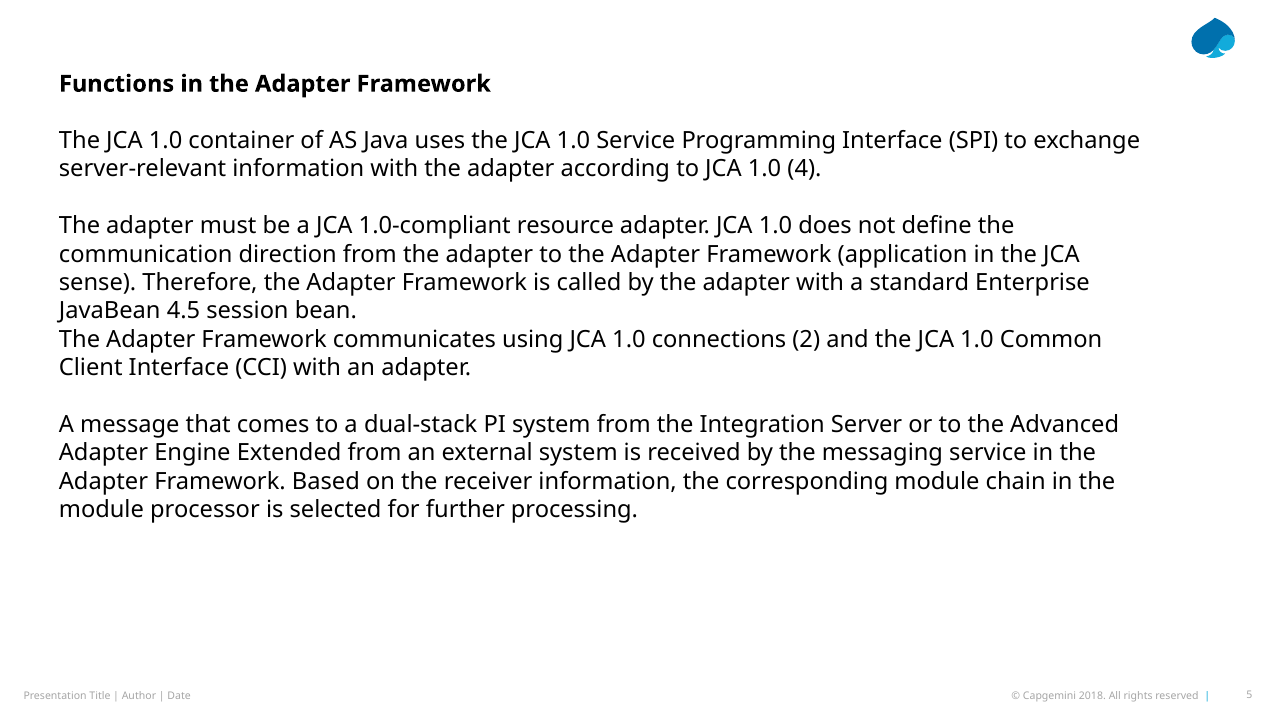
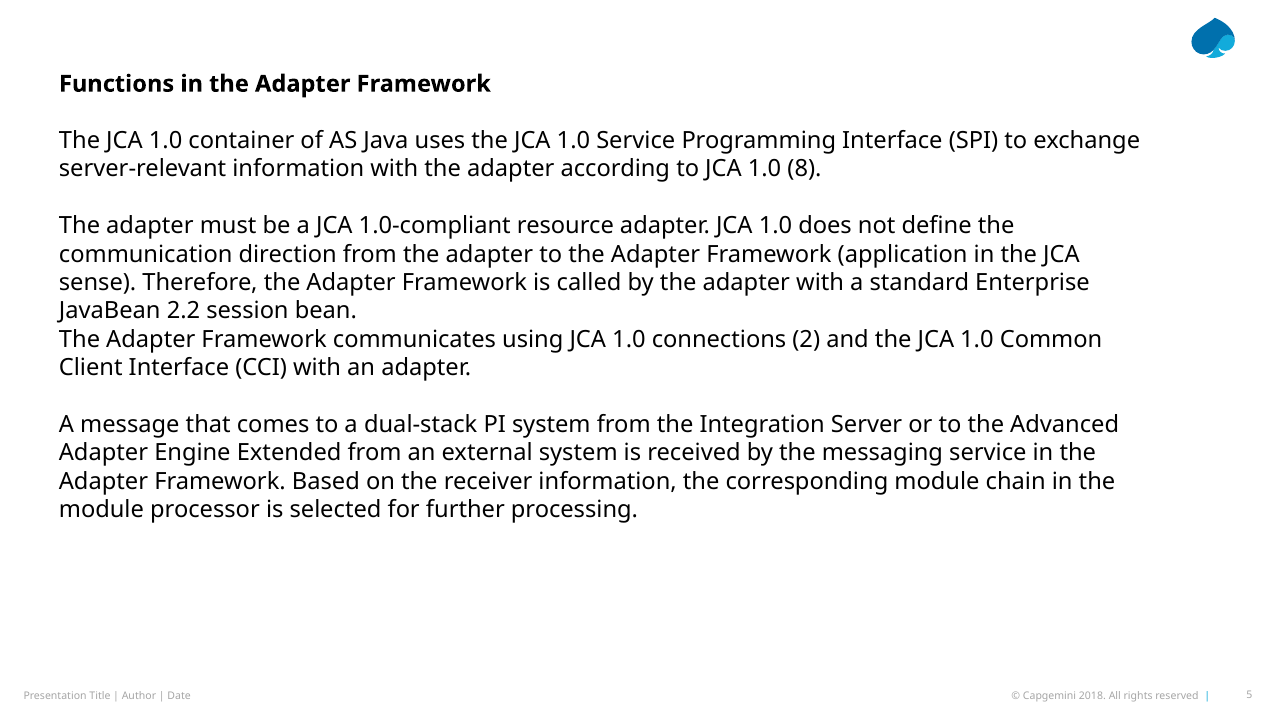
4: 4 -> 8
4.5: 4.5 -> 2.2
